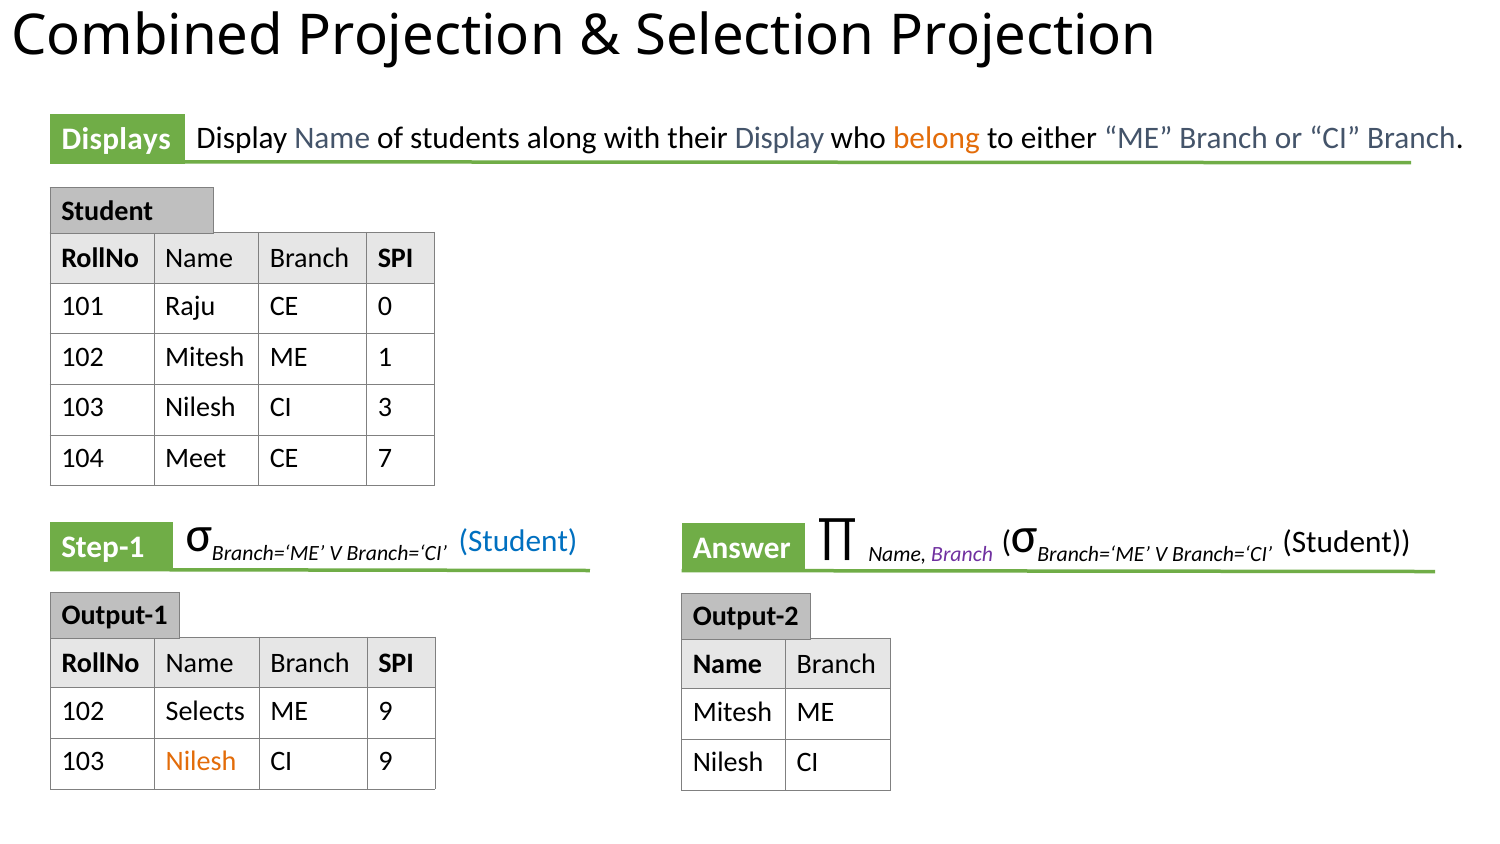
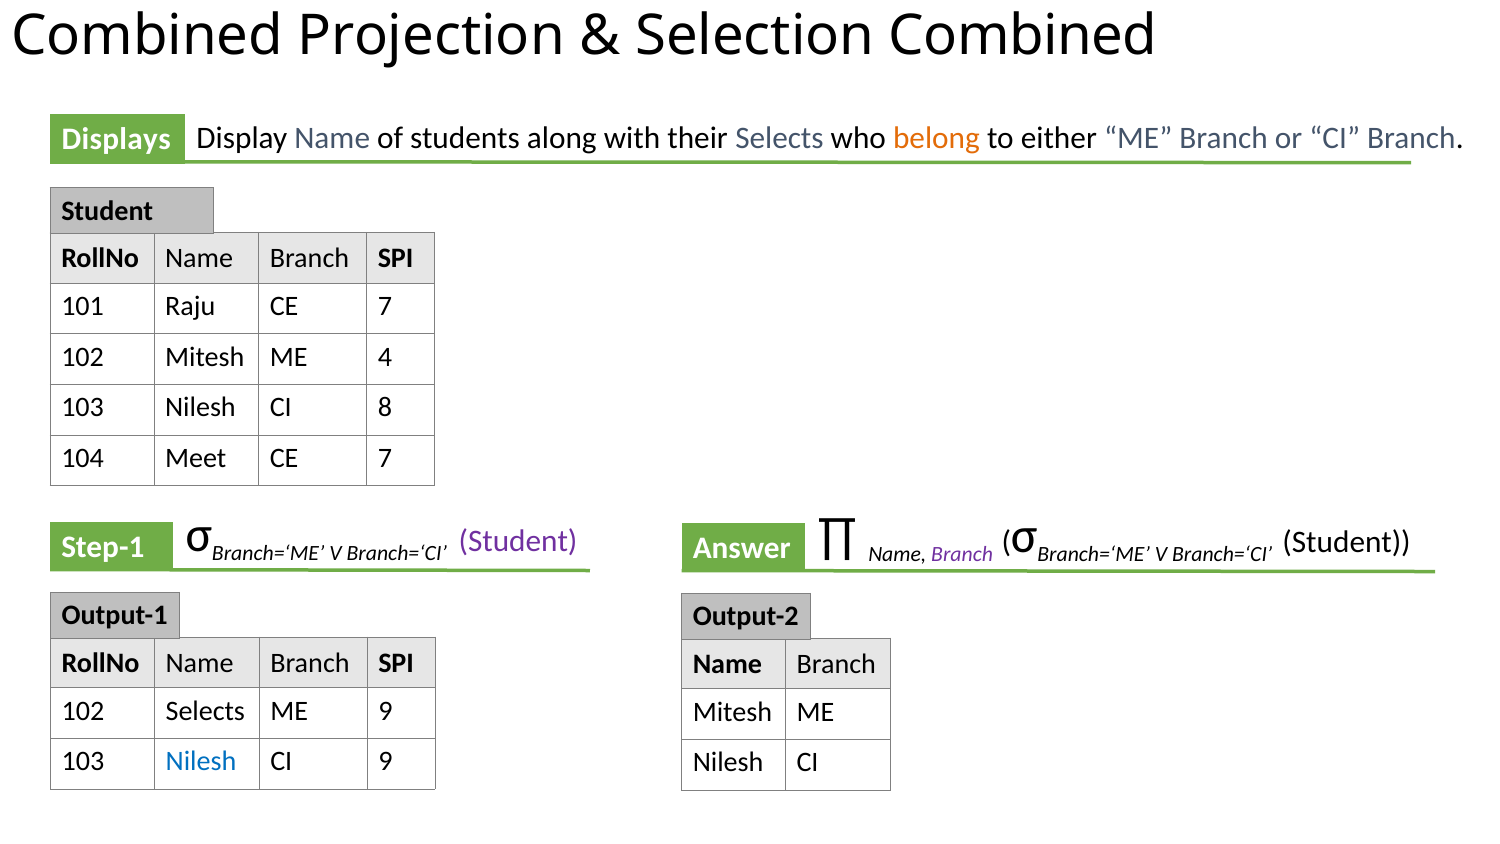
Selection Projection: Projection -> Combined
their Display: Display -> Selects
Raju CE 0: 0 -> 7
1: 1 -> 4
3: 3 -> 8
Student at (518, 541) colour: blue -> purple
Nilesh at (201, 761) colour: orange -> blue
